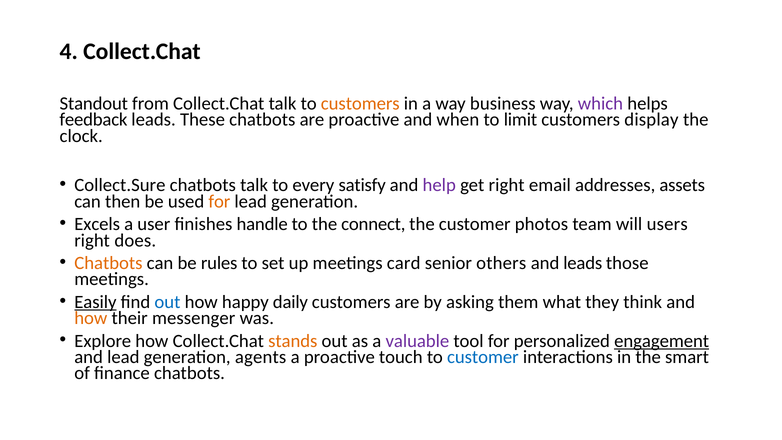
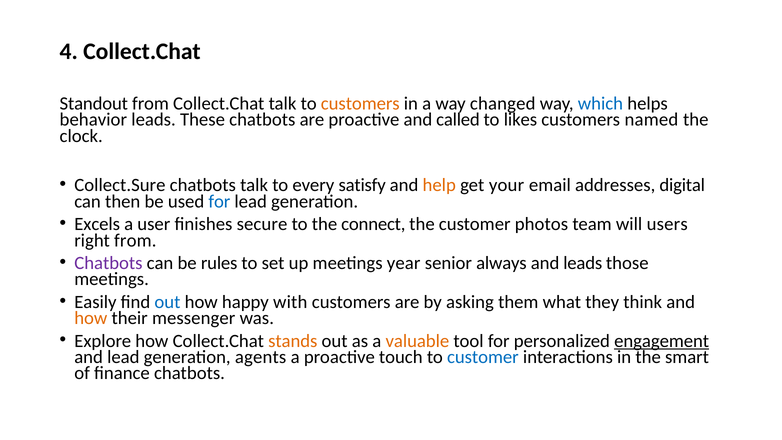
business: business -> changed
which colour: purple -> blue
feedback: feedback -> behavior
when: when -> called
limit: limit -> likes
display: display -> named
help colour: purple -> orange
get right: right -> your
assets: assets -> digital
for at (219, 201) colour: orange -> blue
handle: handle -> secure
right does: does -> from
Chatbots at (108, 263) colour: orange -> purple
card: card -> year
others: others -> always
Easily underline: present -> none
daily: daily -> with
valuable colour: purple -> orange
